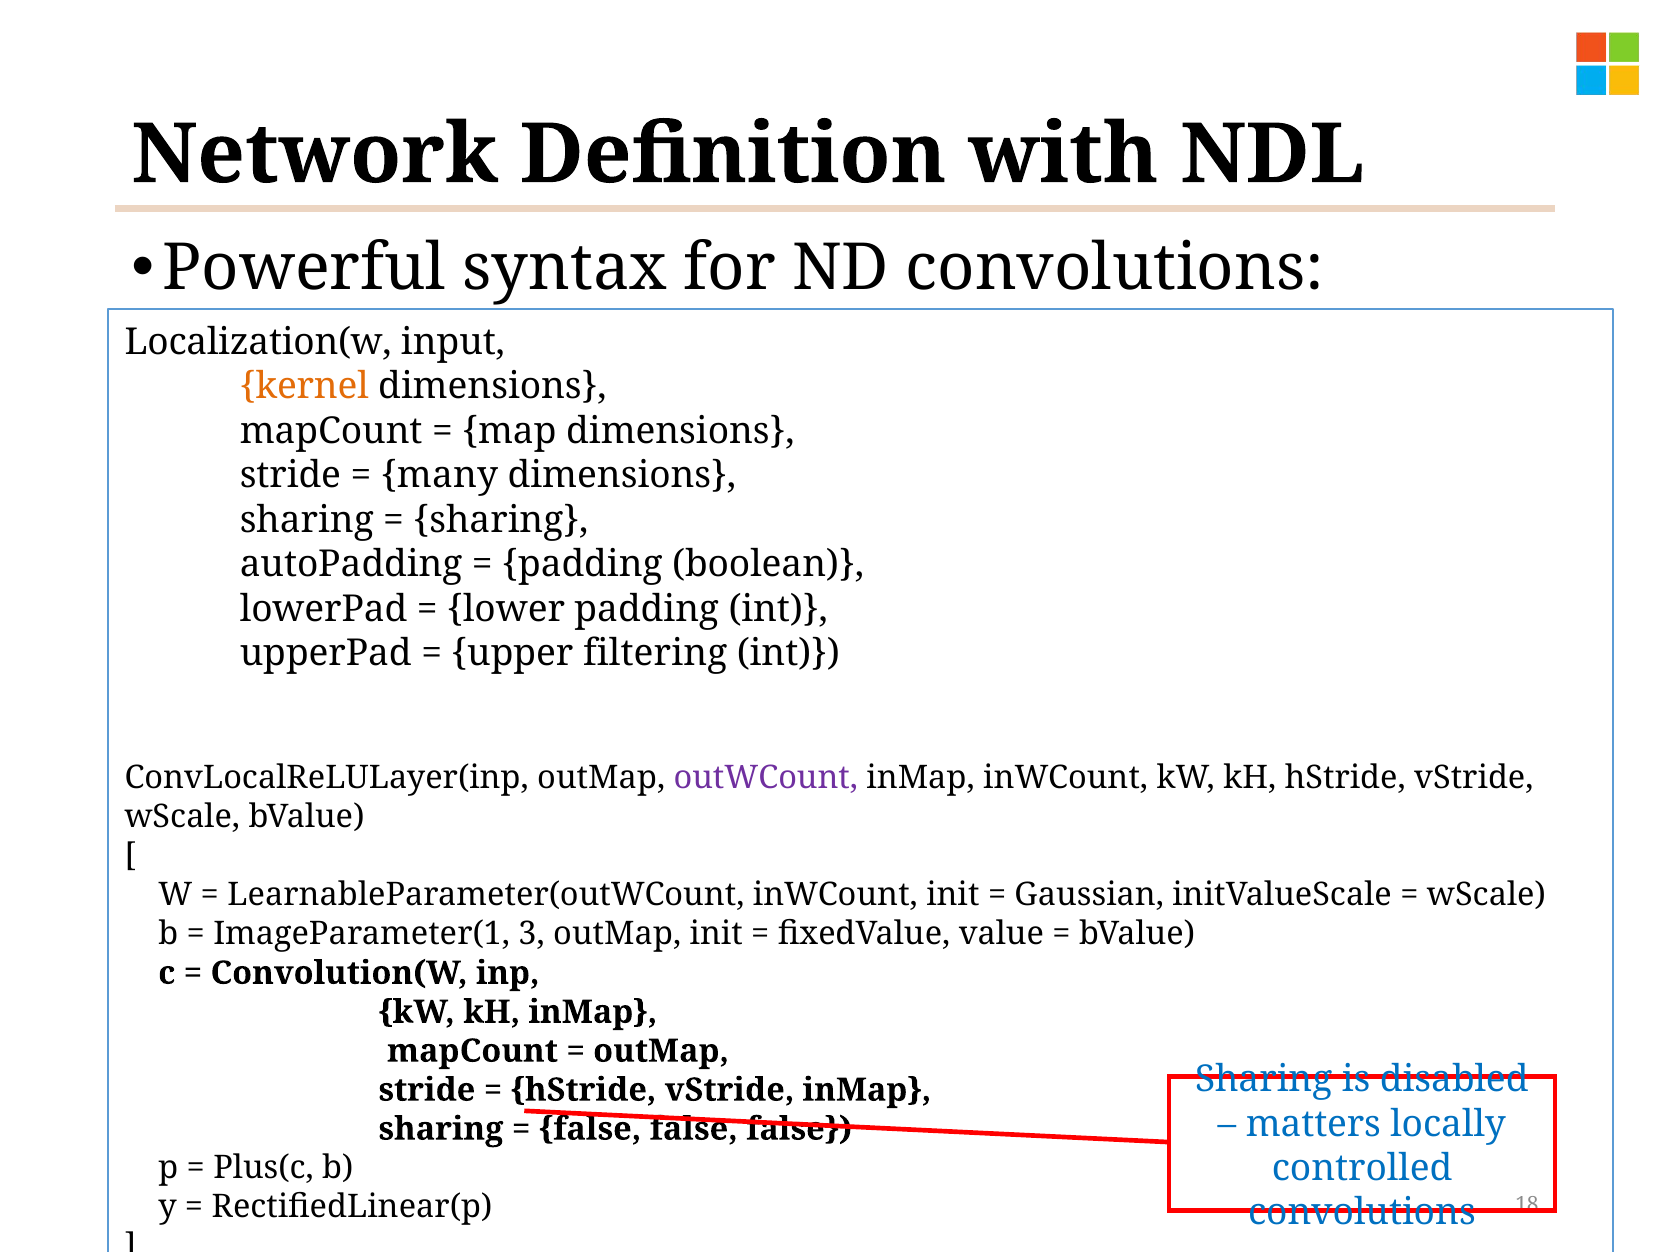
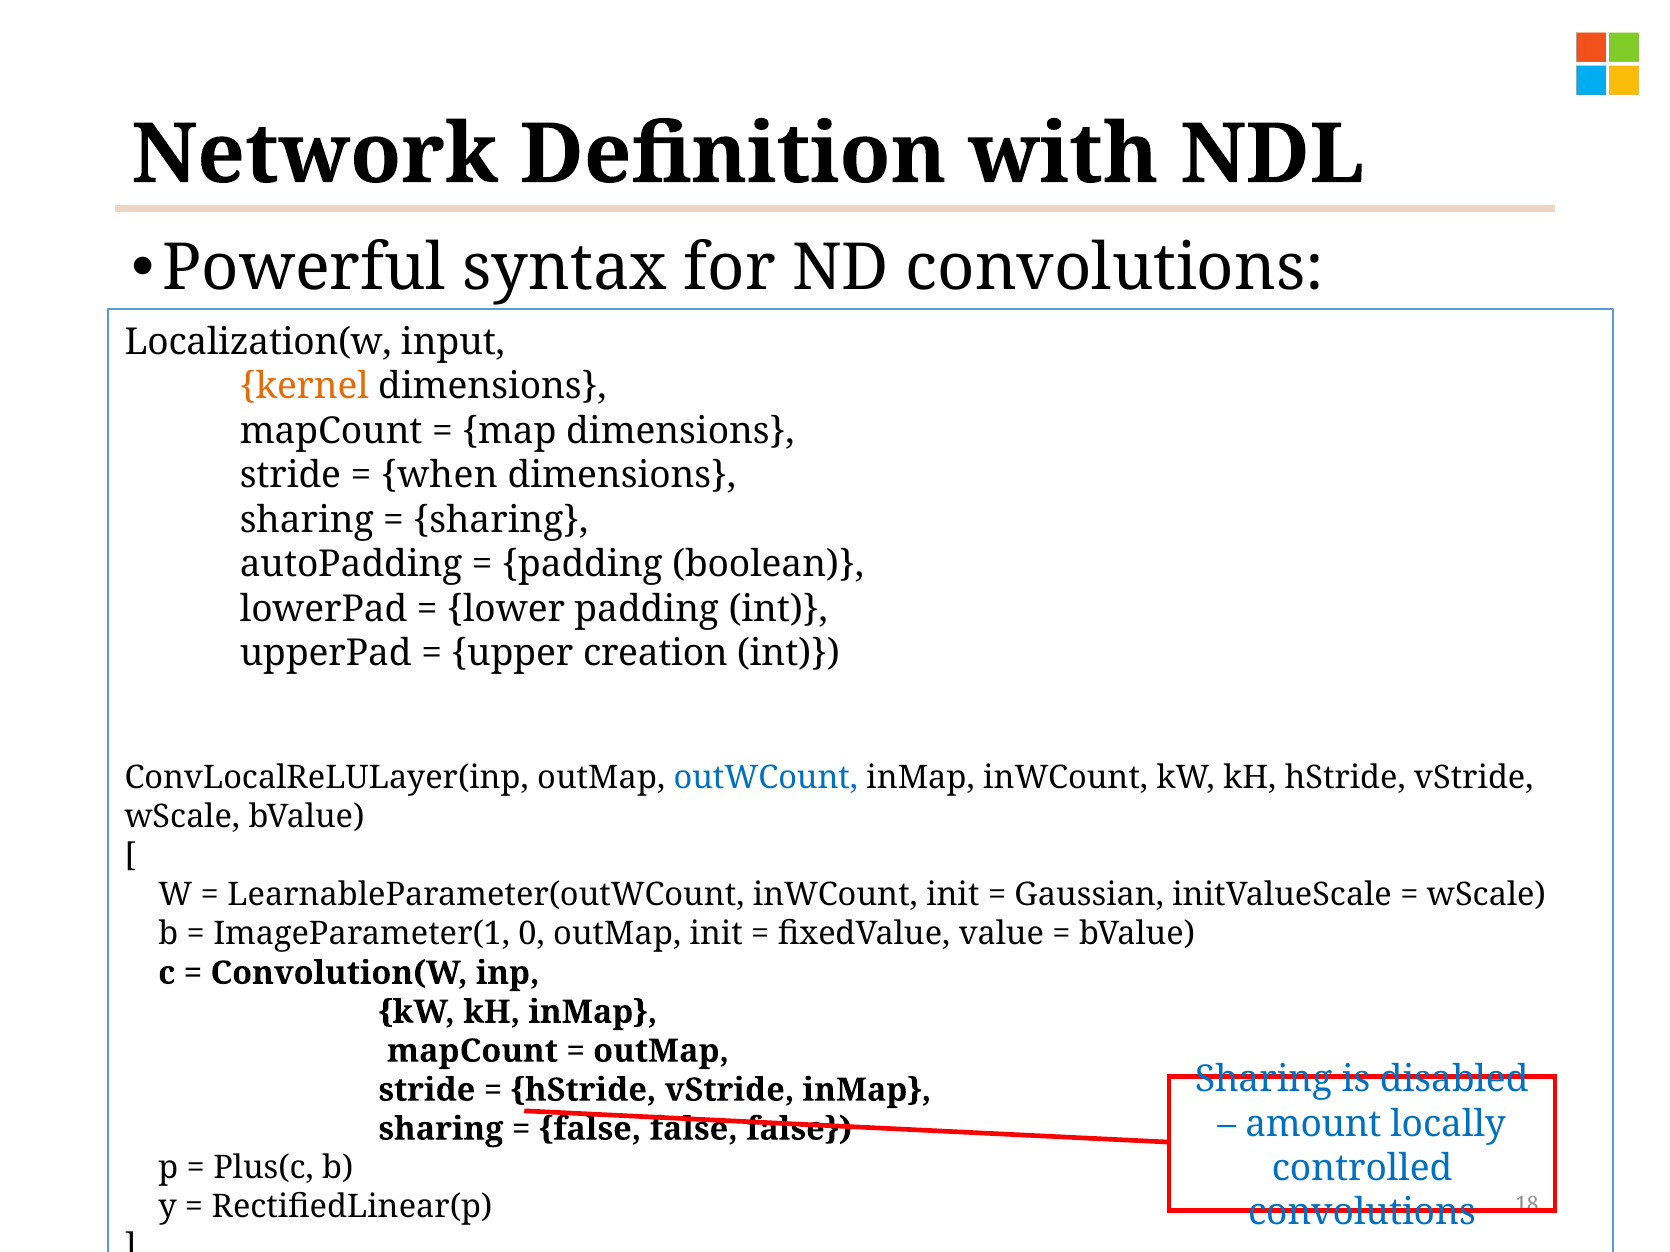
many: many -> when
filtering: filtering -> creation
outWCount colour: purple -> blue
3: 3 -> 0
matters: matters -> amount
